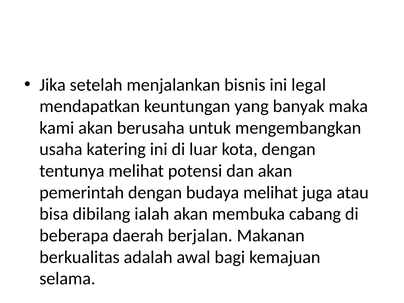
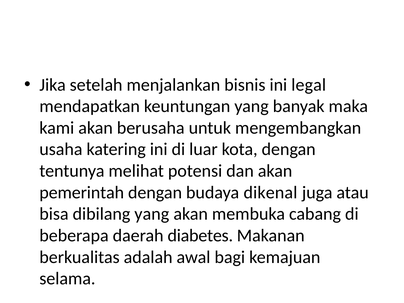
budaya melihat: melihat -> dikenal
dibilang ialah: ialah -> yang
berjalan: berjalan -> diabetes
